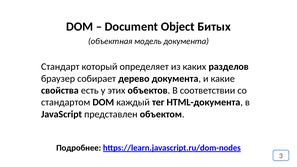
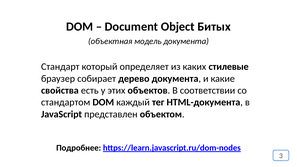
разделов: разделов -> стилевые
